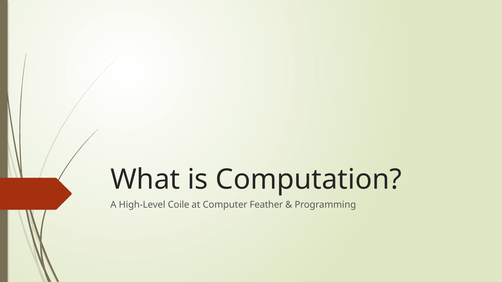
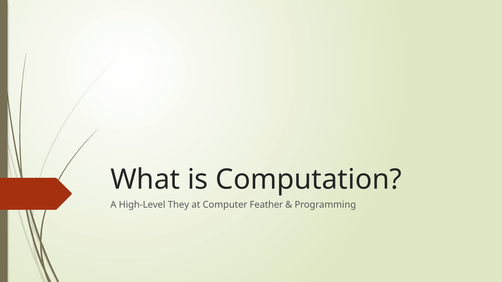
Coile: Coile -> They
